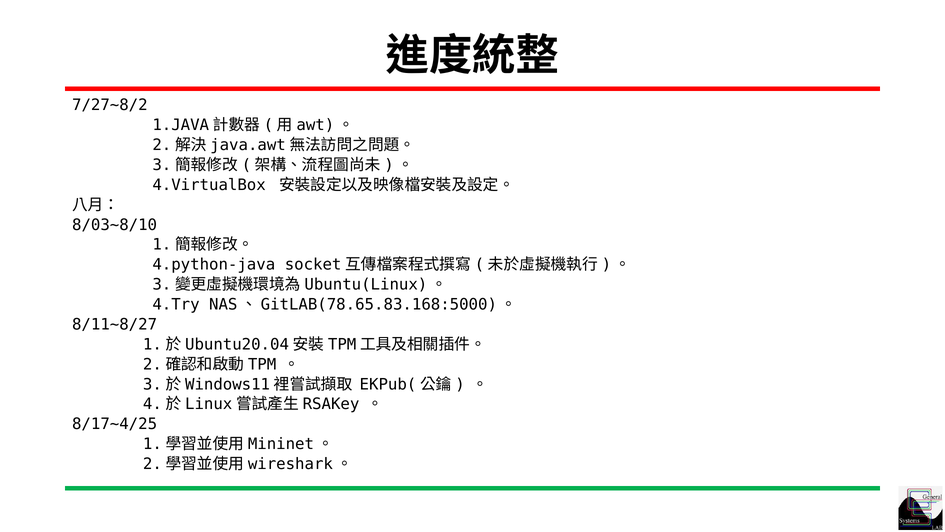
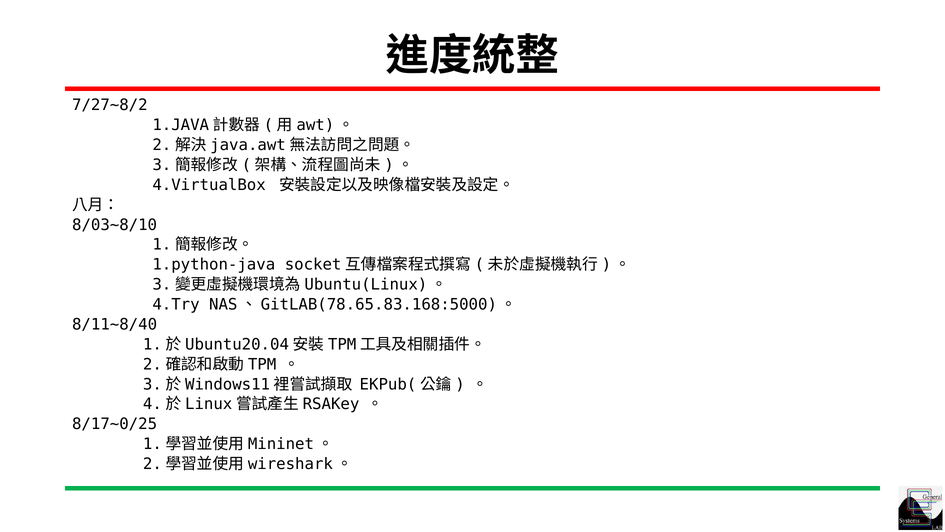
4.python-java: 4.python-java -> 1.python-java
8/11~8/27: 8/11~8/27 -> 8/11~8/40
8/17~4/25: 8/17~4/25 -> 8/17~0/25
